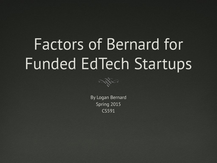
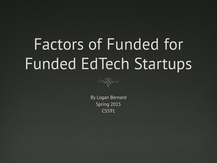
of Bernard: Bernard -> Funded
